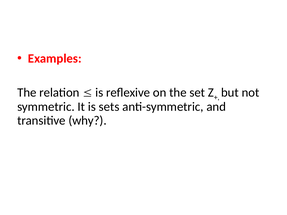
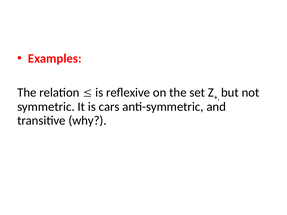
sets: sets -> cars
